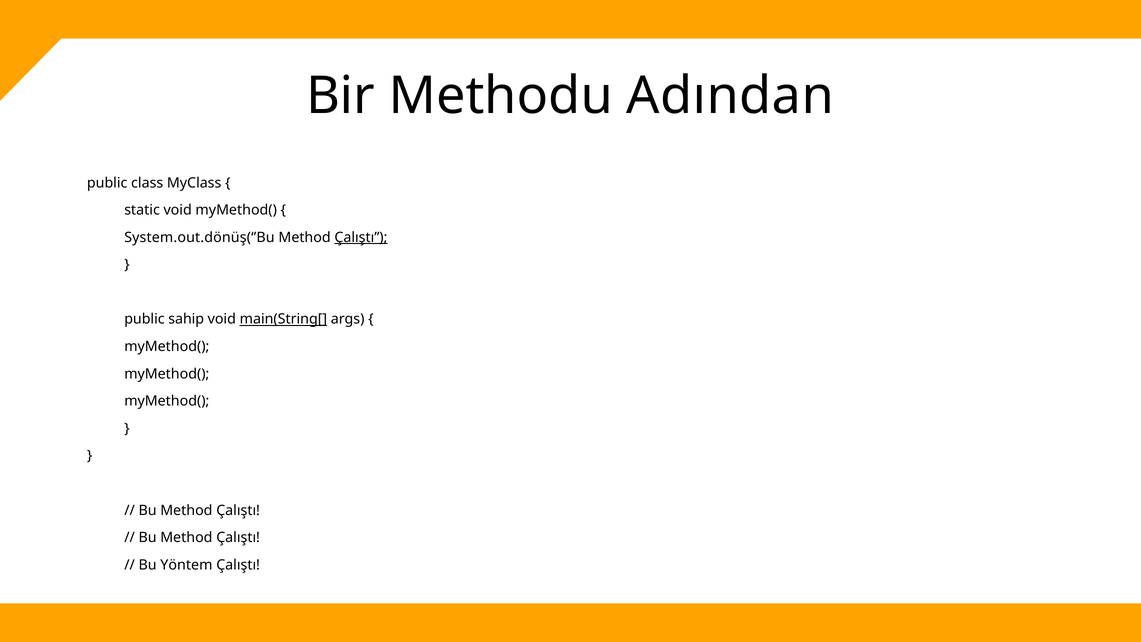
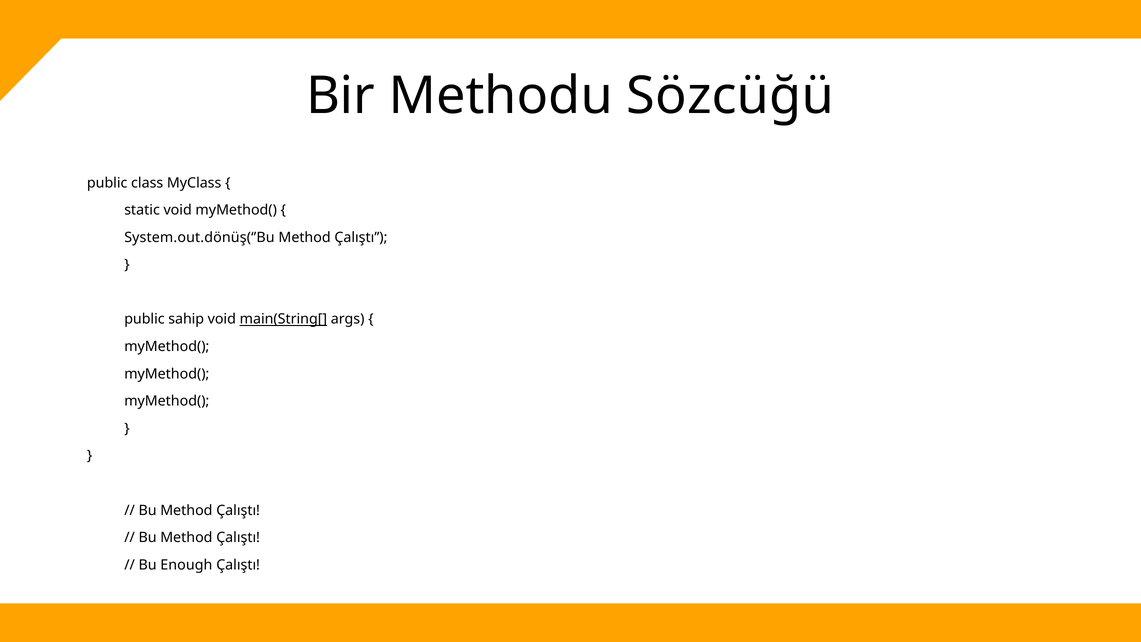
Adından: Adından -> Sözcüğü
Çalıştı at (361, 237) underline: present -> none
Yöntem: Yöntem -> Enough
